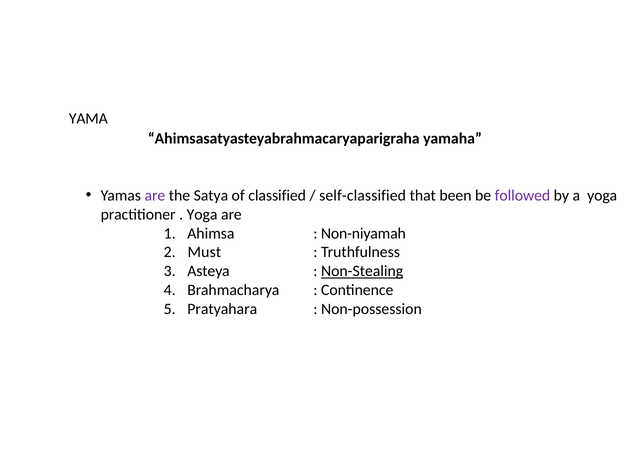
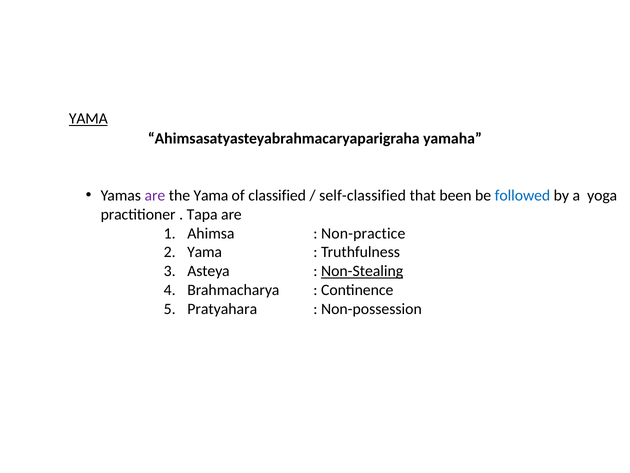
YAMA at (88, 119) underline: none -> present
the Satya: Satya -> Yama
followed colour: purple -> blue
Yoga at (202, 214): Yoga -> Tapa
Non-niyamah: Non-niyamah -> Non-practice
Must at (204, 252): Must -> Yama
